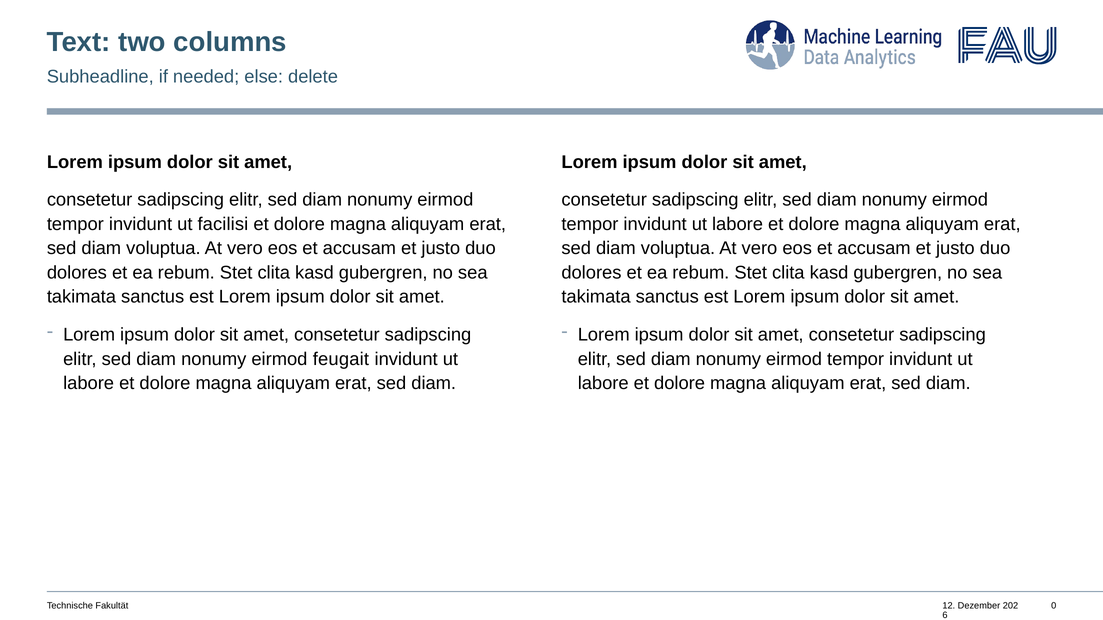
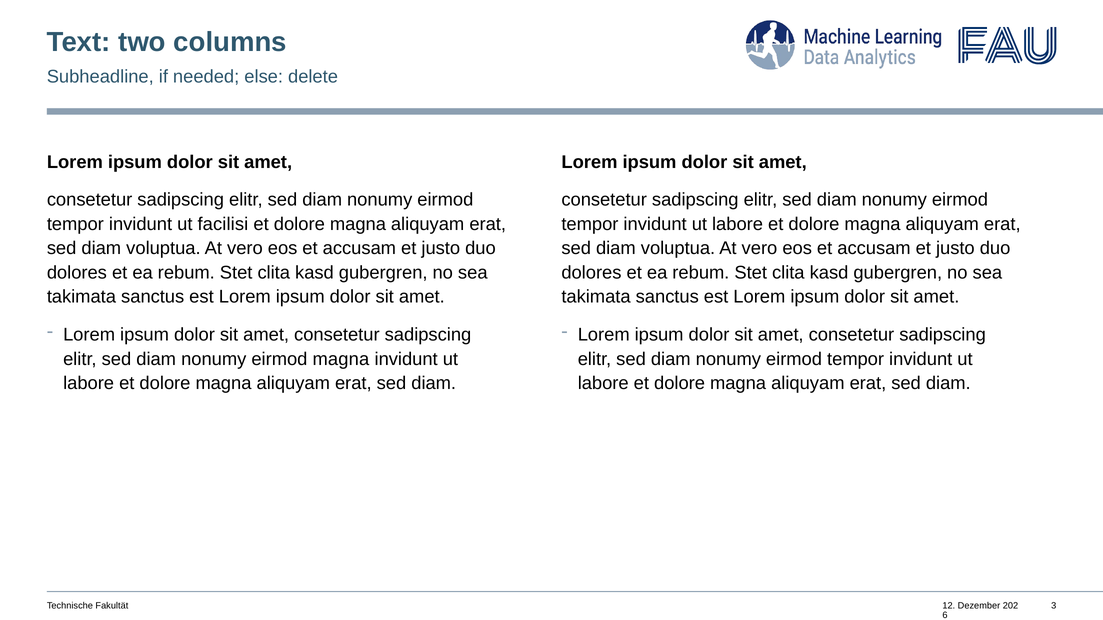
eirmod feugait: feugait -> magna
0: 0 -> 3
